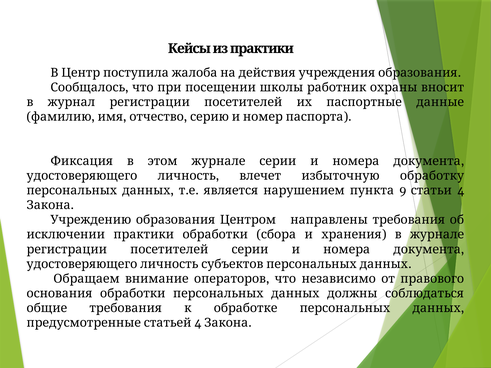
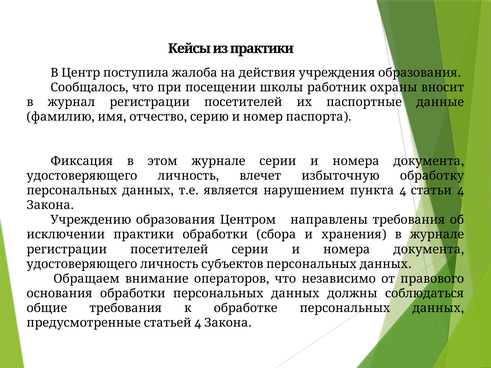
9 at (403, 191): 9 -> 4
